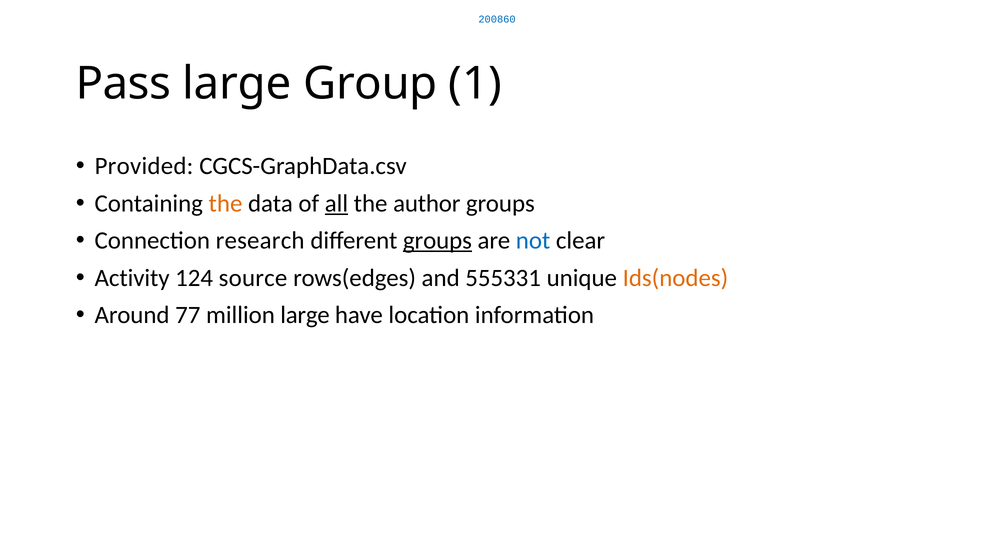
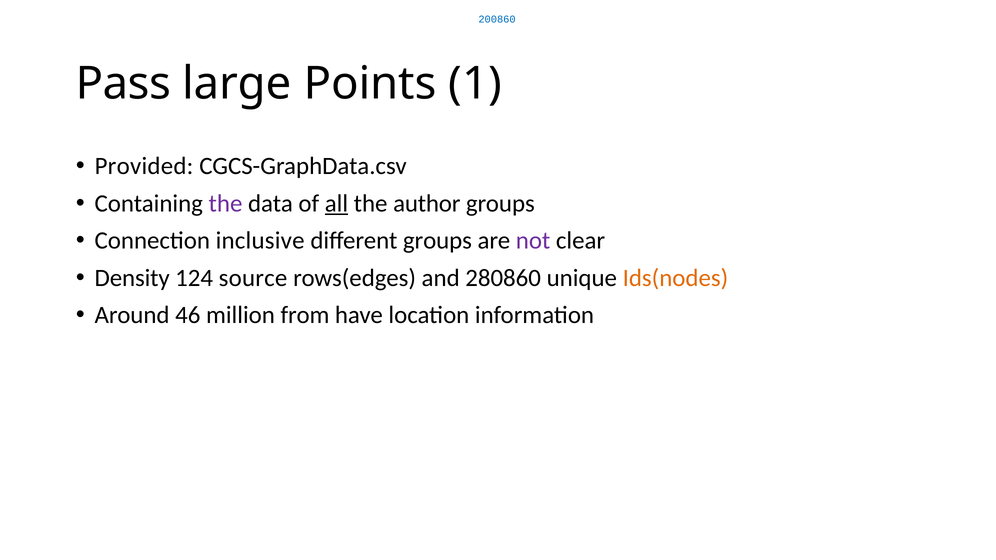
Group: Group -> Points
the at (225, 203) colour: orange -> purple
research: research -> inclusive
groups at (437, 241) underline: present -> none
not colour: blue -> purple
Activity: Activity -> Density
555331: 555331 -> 280860
77: 77 -> 46
million large: large -> from
